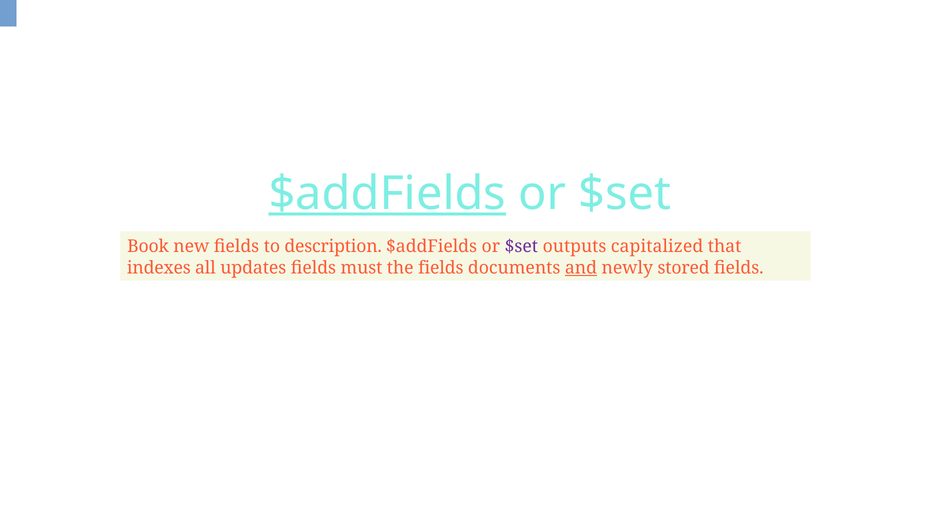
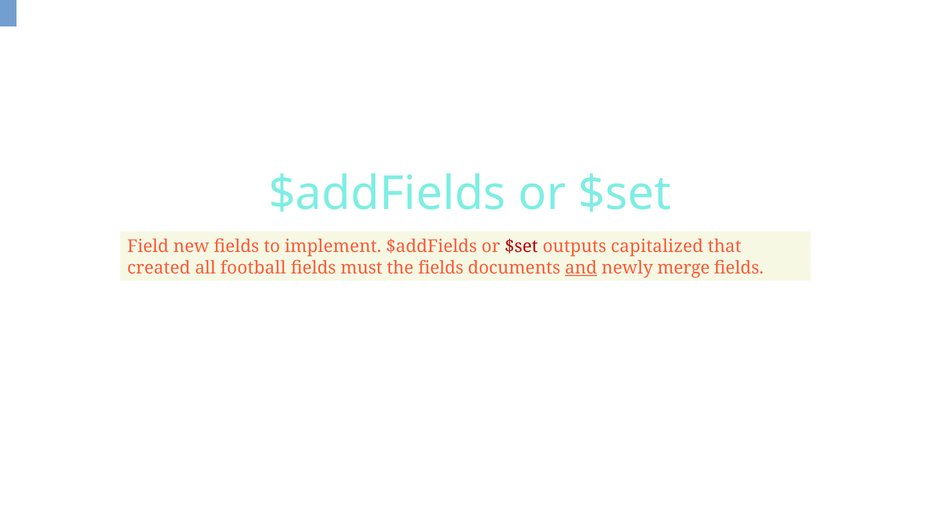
$addFields at (387, 194) underline: present -> none
Book: Book -> Field
description: description -> implement
$set at (521, 246) colour: purple -> red
indexes: indexes -> created
updates: updates -> football
stored: stored -> merge
